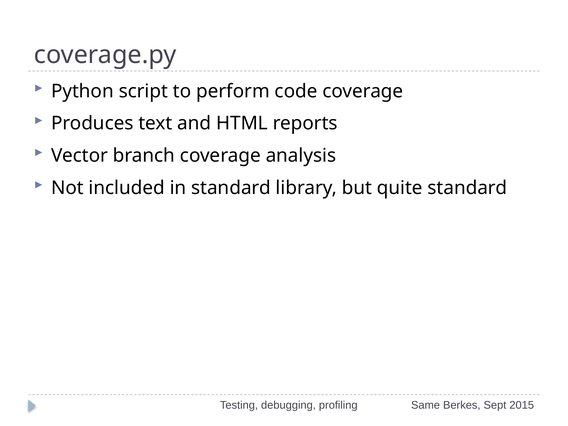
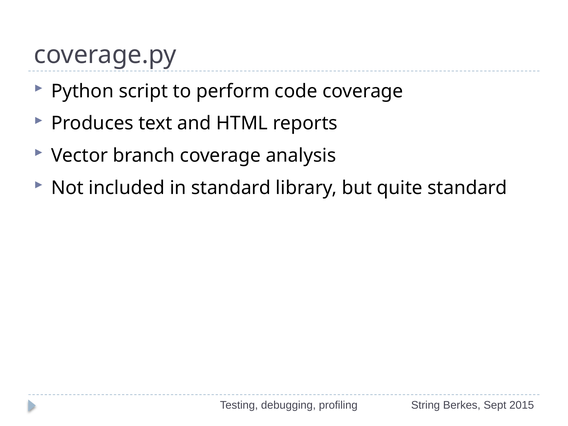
Same: Same -> String
